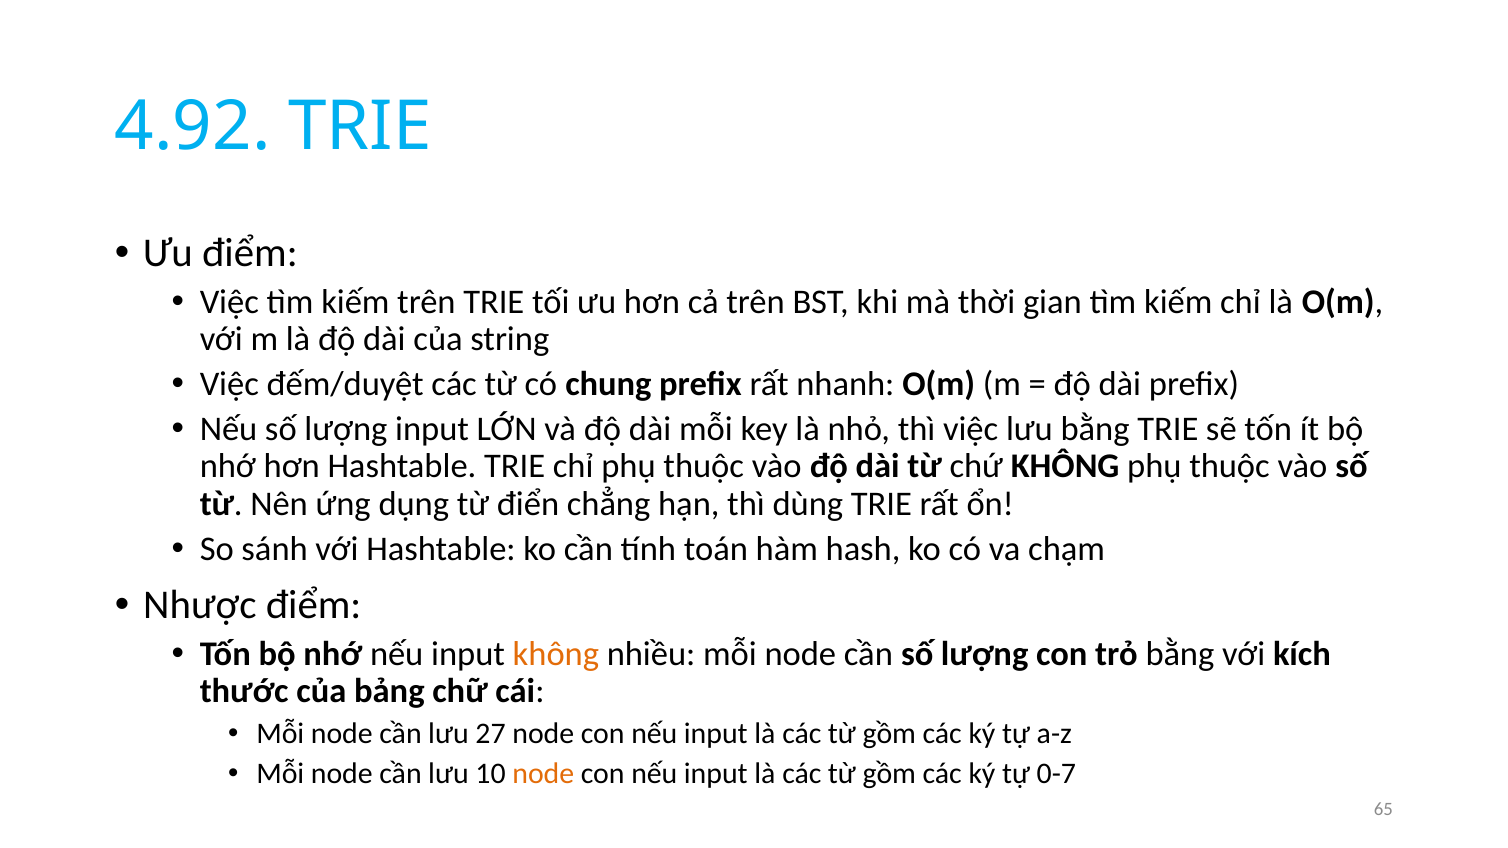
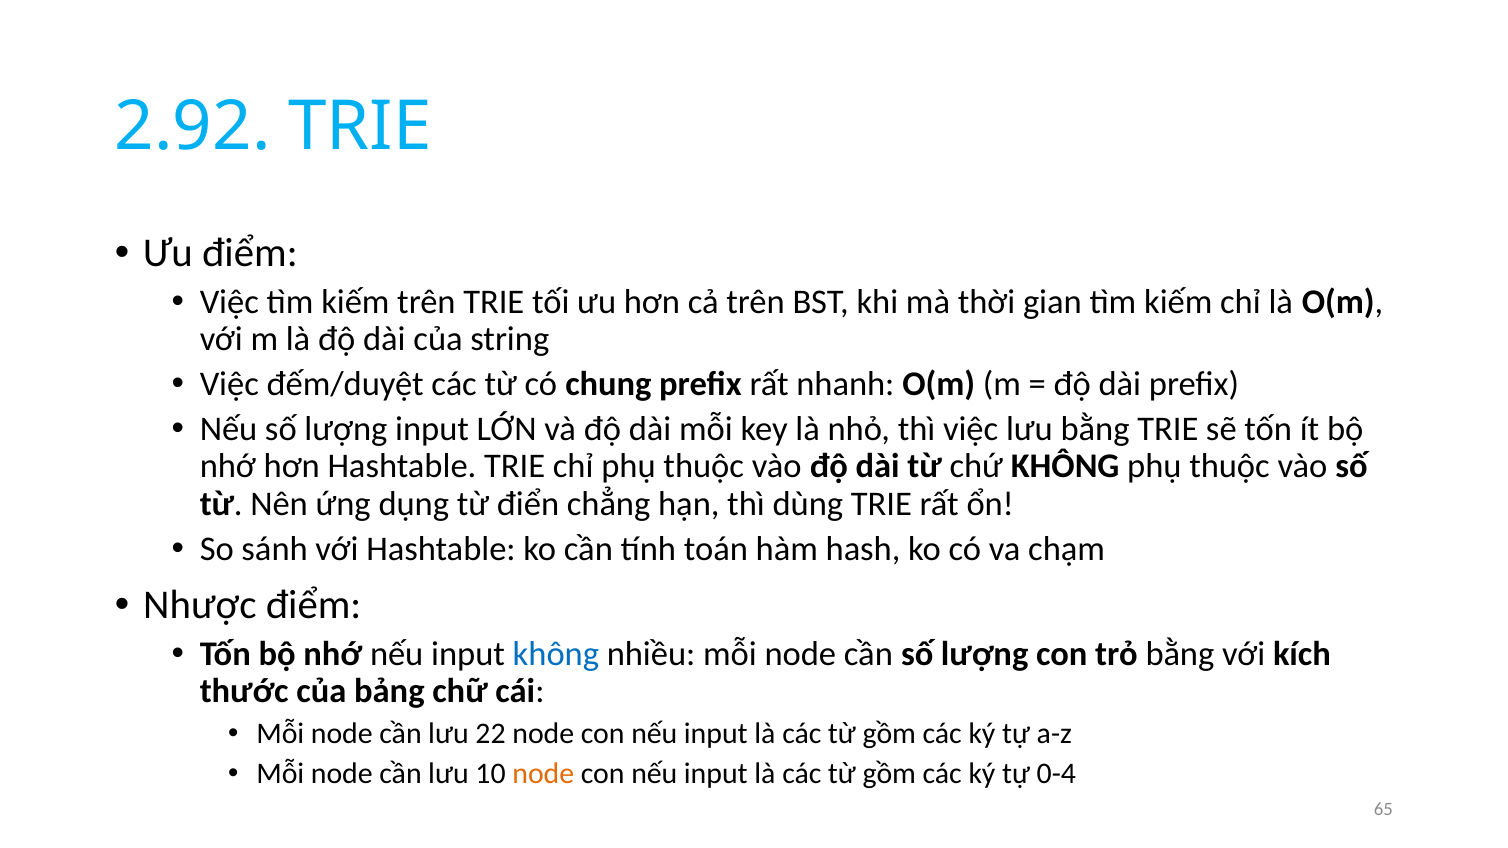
4.92: 4.92 -> 2.92
không at (556, 654) colour: orange -> blue
27: 27 -> 22
0-7: 0-7 -> 0-4
